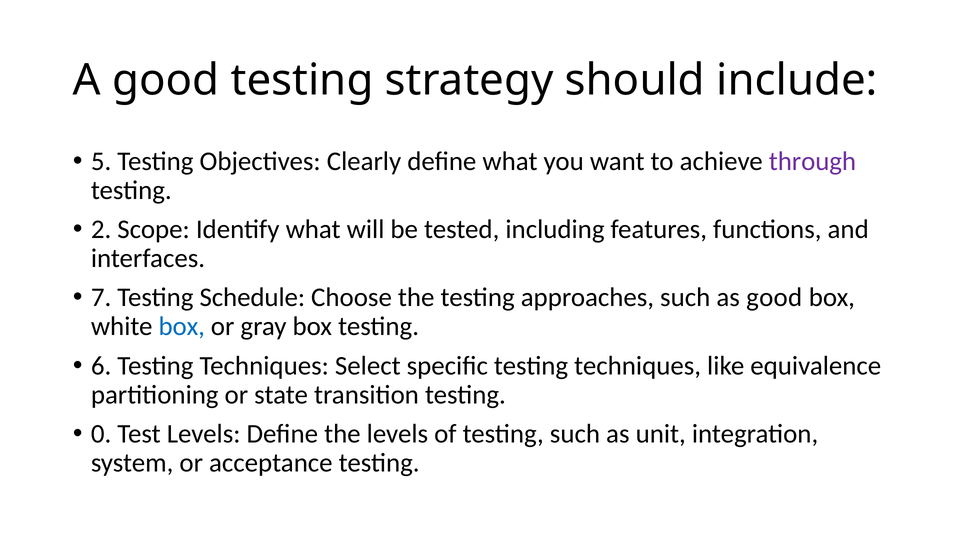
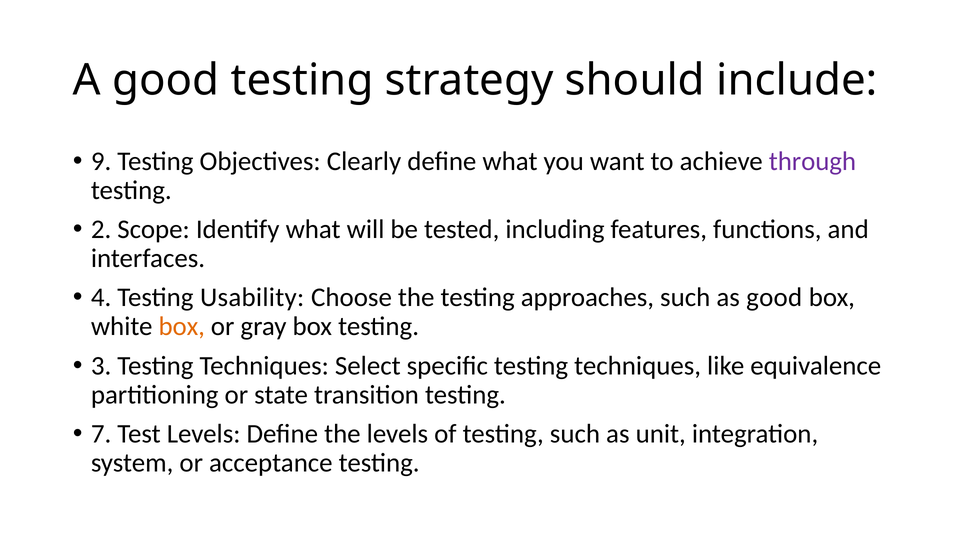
5: 5 -> 9
7: 7 -> 4
Schedule: Schedule -> Usability
box at (182, 327) colour: blue -> orange
6: 6 -> 3
0: 0 -> 7
